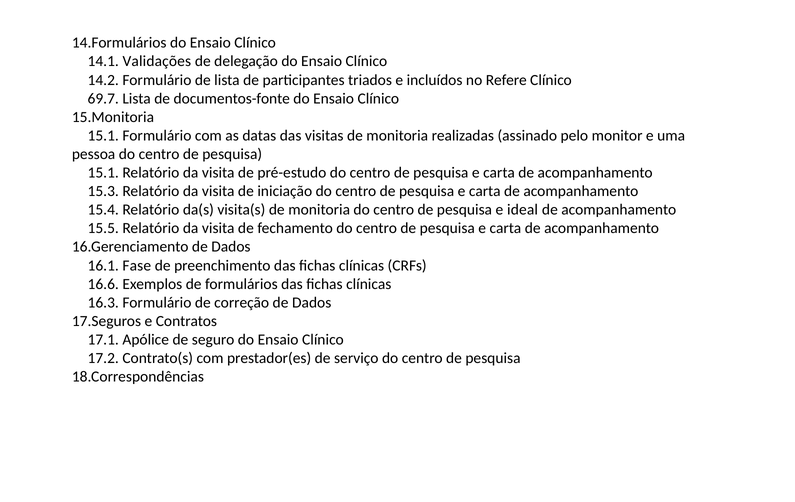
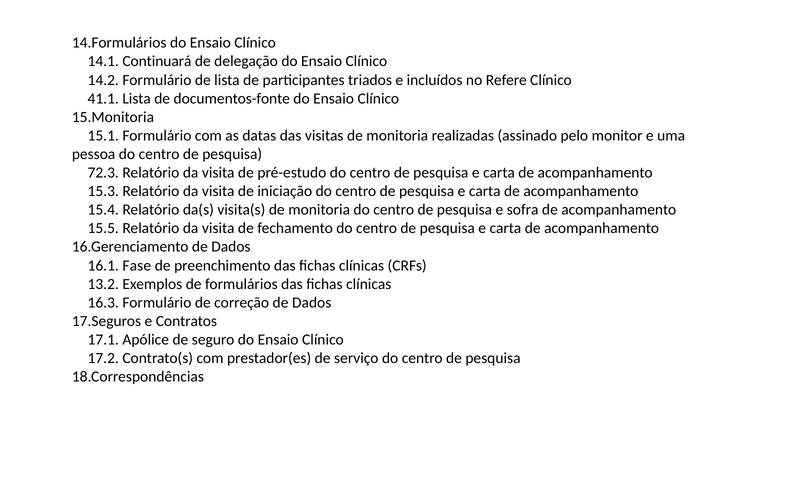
Validações: Validações -> Continuará
69.7: 69.7 -> 41.1
15.1 at (103, 173): 15.1 -> 72.3
ideal: ideal -> sofra
16.6: 16.6 -> 13.2
